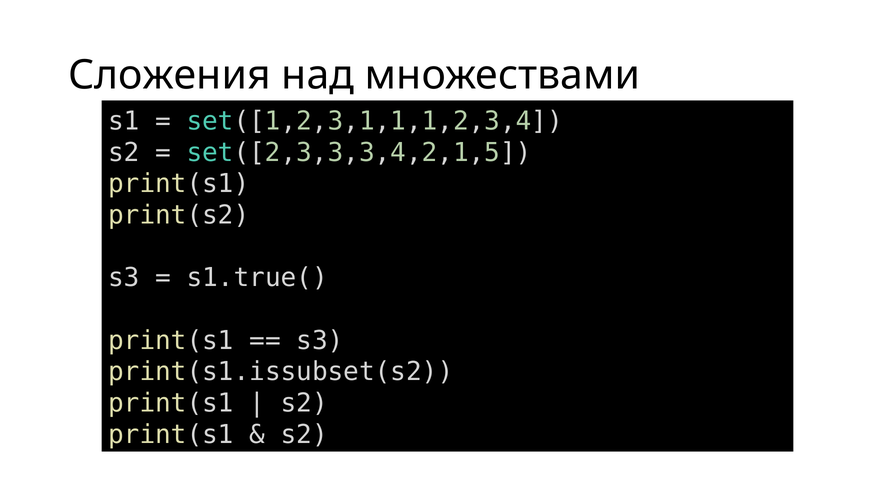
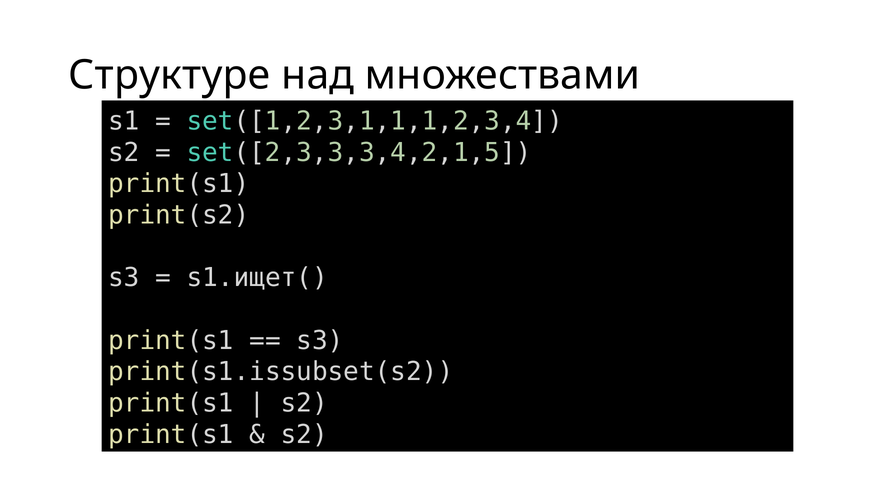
Сложения: Сложения -> Структуре
s1.true(: s1.true( -> s1.ищет(
